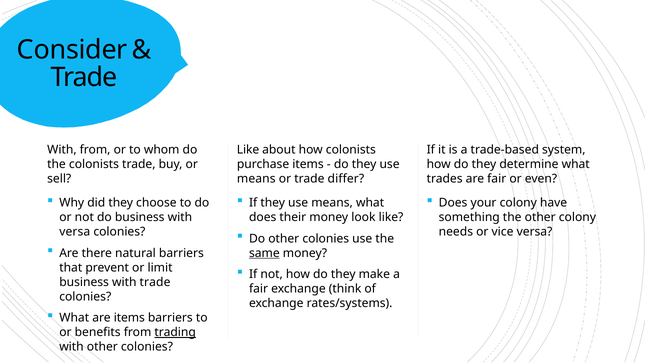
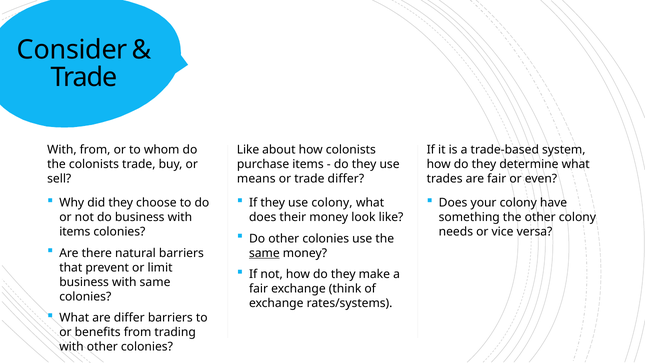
If they use means: means -> colony
versa at (75, 232): versa -> items
with trade: trade -> same
are items: items -> differ
trading underline: present -> none
